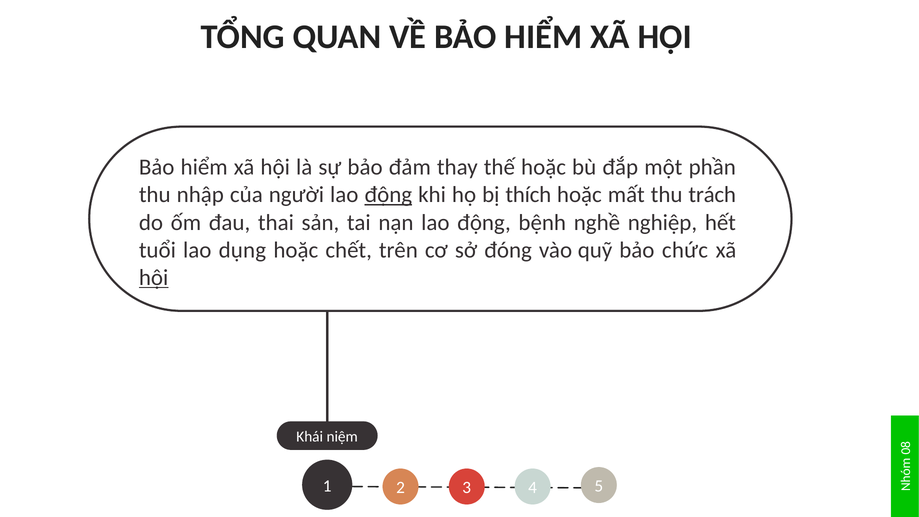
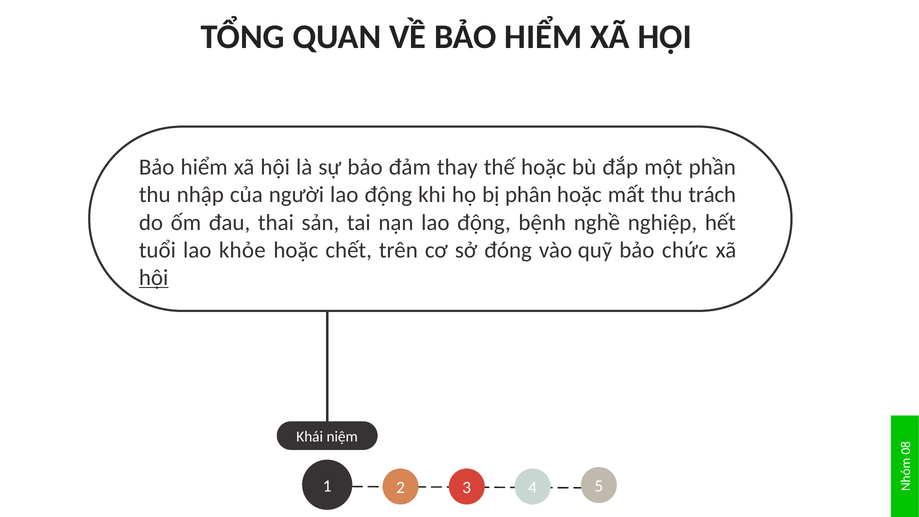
động at (388, 195) underline: present -> none
thích: thích -> phân
dụng: dụng -> khỏe
